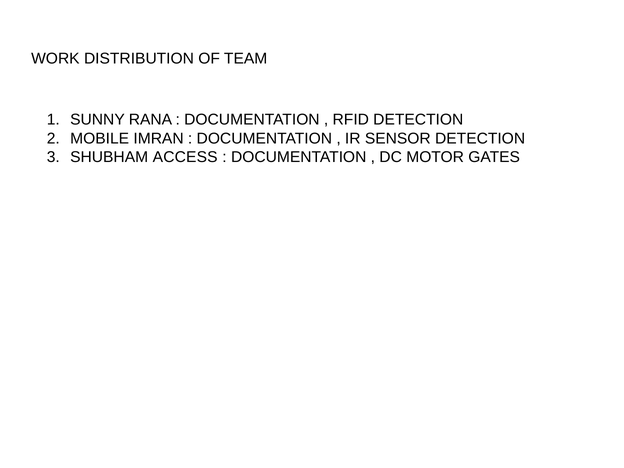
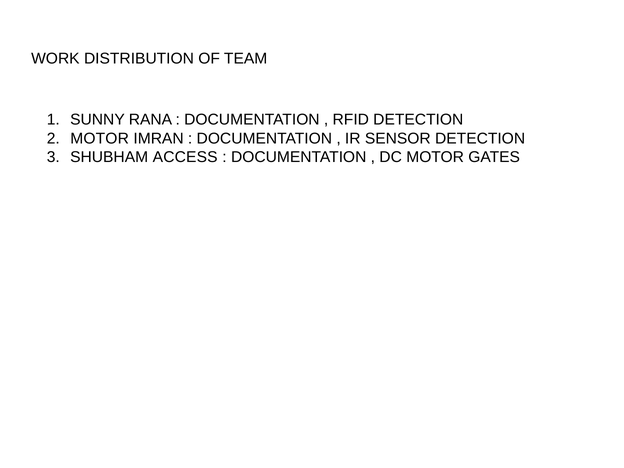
MOBILE at (100, 138): MOBILE -> MOTOR
